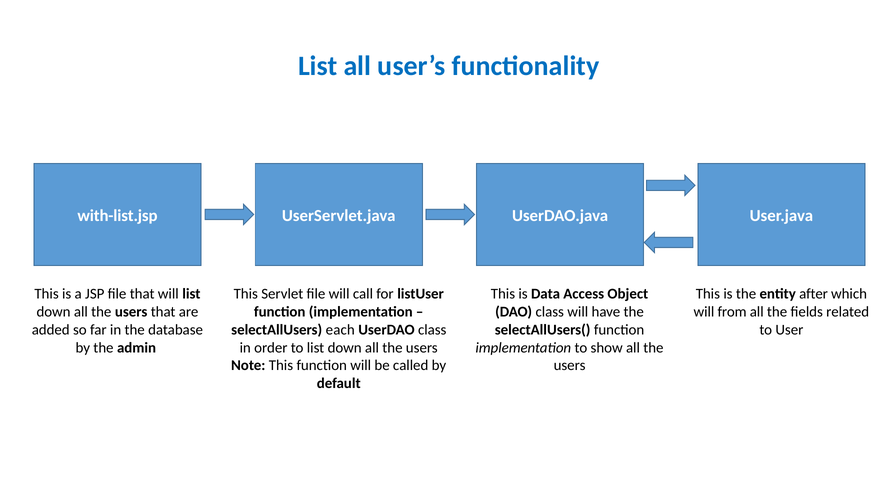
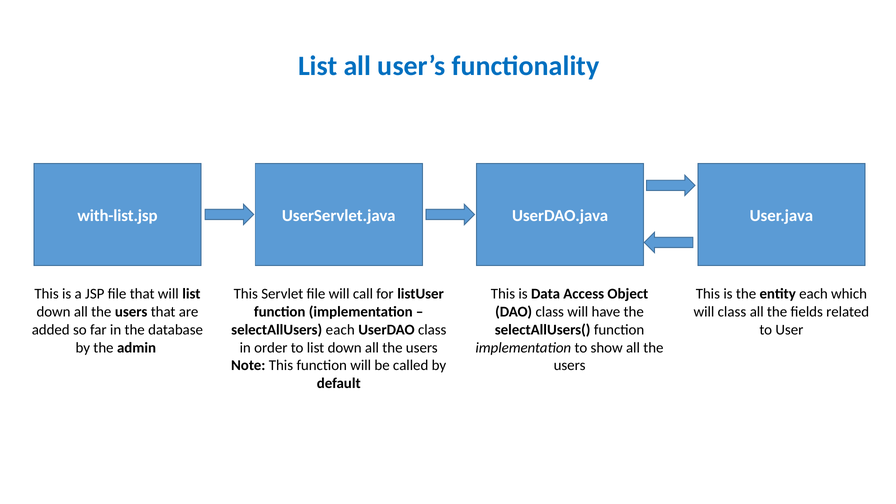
entity after: after -> each
will from: from -> class
